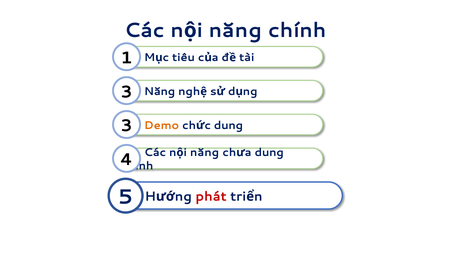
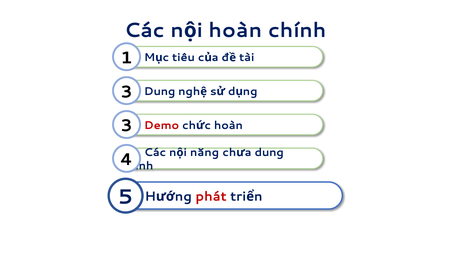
năng at (235, 30): năng -> hoàn
Năng at (160, 92): Năng -> Dung
Demo colour: orange -> red
dung at (228, 126): dung -> hoàn
